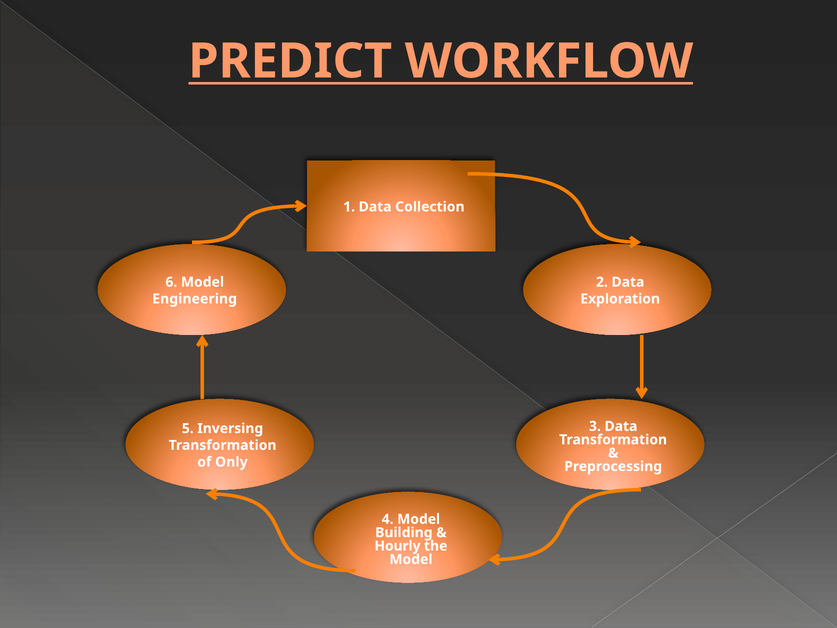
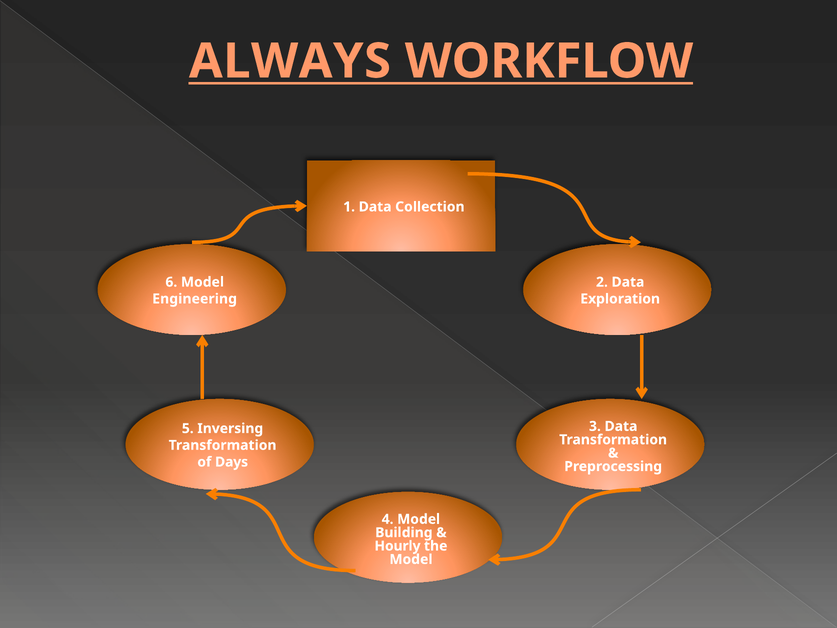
PREDICT: PREDICT -> ALWAYS
Only: Only -> Days
